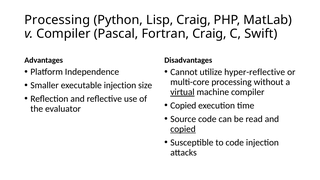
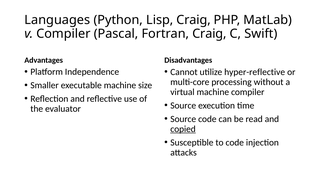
Processing at (57, 20): Processing -> Languages
executable injection: injection -> machine
virtual underline: present -> none
Copied at (183, 106): Copied -> Source
